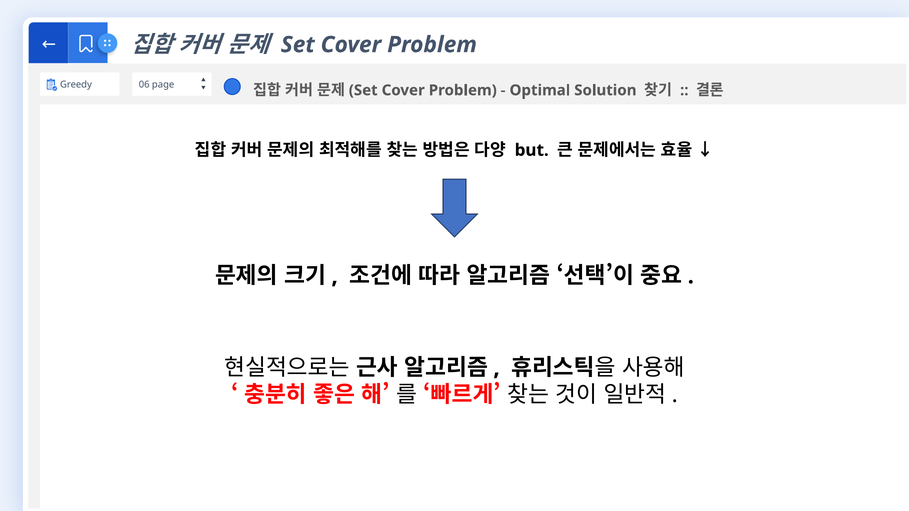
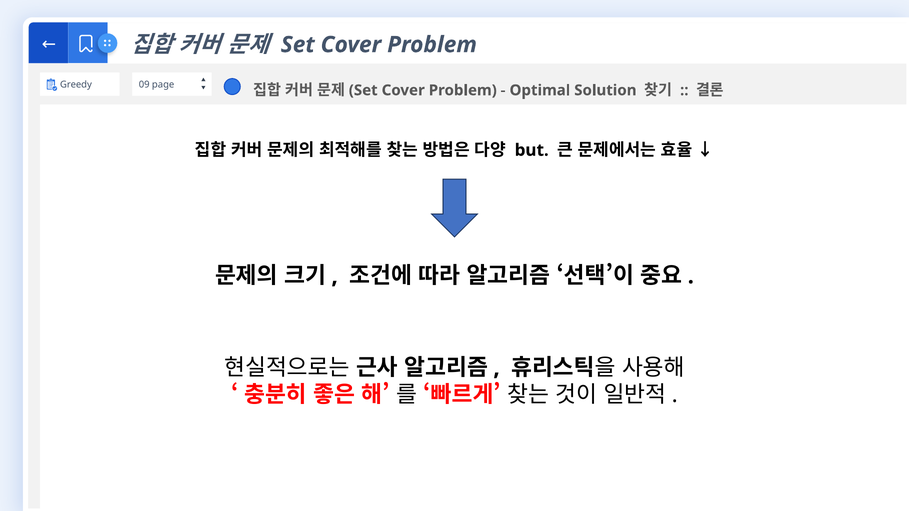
06: 06 -> 09
